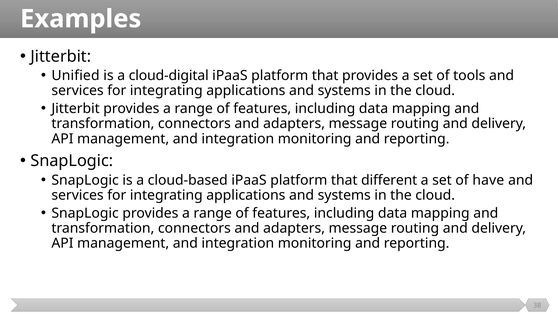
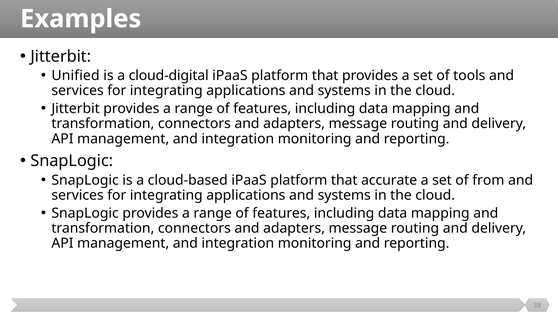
different: different -> accurate
have: have -> from
